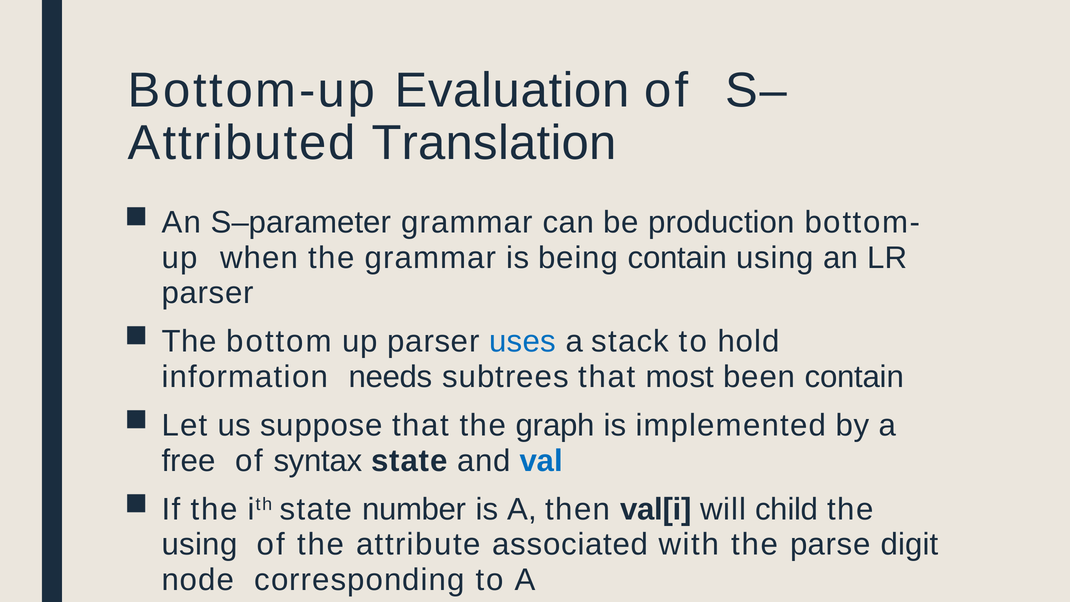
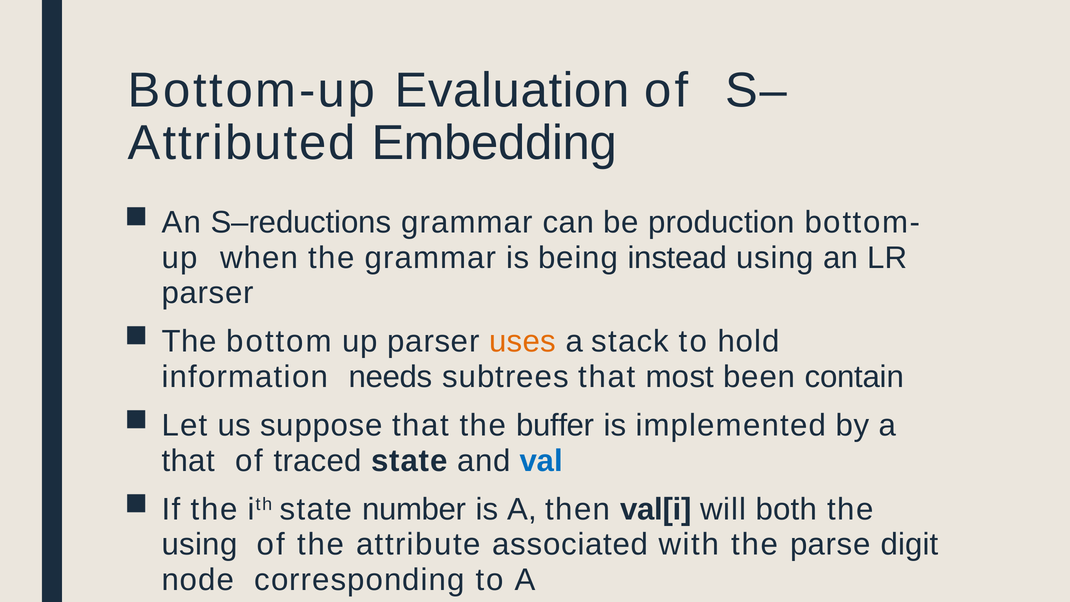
Translation: Translation -> Embedding
S–parameter: S–parameter -> S–reductions
being contain: contain -> instead
uses colour: blue -> orange
graph: graph -> buffer
free at (188, 461): free -> that
syntax: syntax -> traced
child: child -> both
